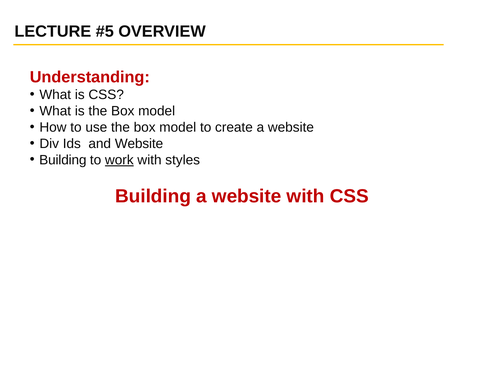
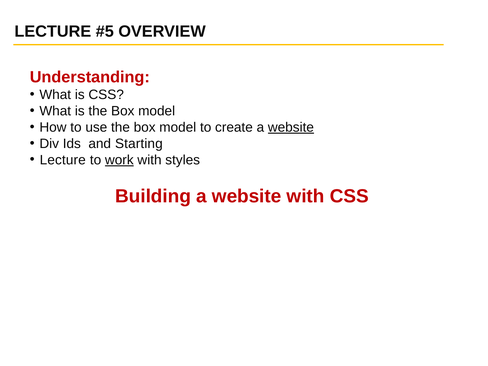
website at (291, 127) underline: none -> present
and Website: Website -> Starting
Building at (63, 160): Building -> Lecture
